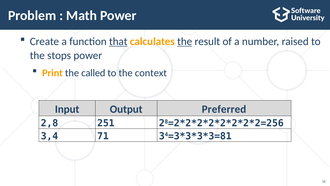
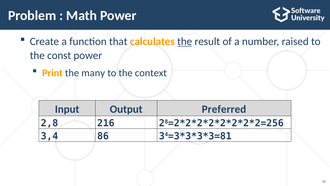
that underline: present -> none
stops: stops -> const
called: called -> many
251: 251 -> 216
71: 71 -> 86
